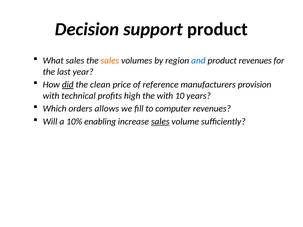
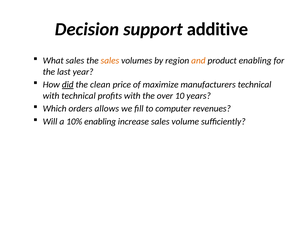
support product: product -> additive
and colour: blue -> orange
product revenues: revenues -> enabling
reference: reference -> maximize
manufacturers provision: provision -> technical
profits high: high -> with
the with: with -> over
sales at (160, 122) underline: present -> none
